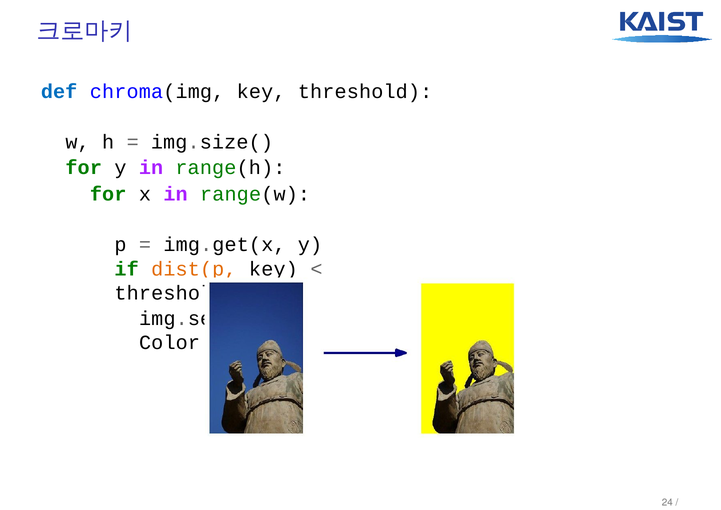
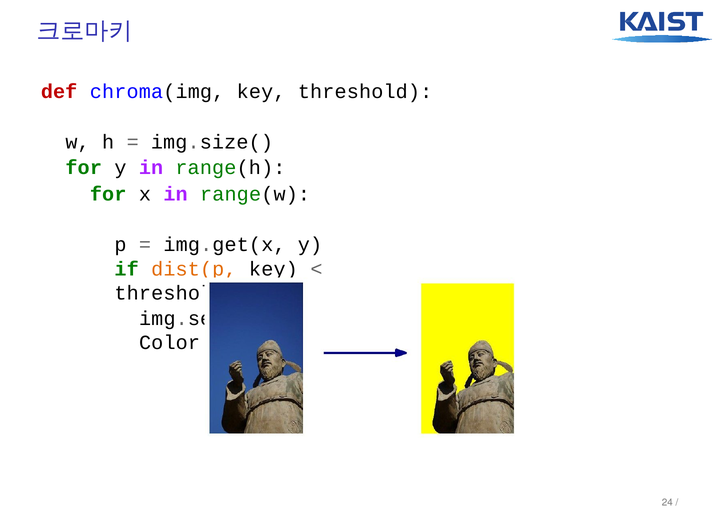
def colour: blue -> red
